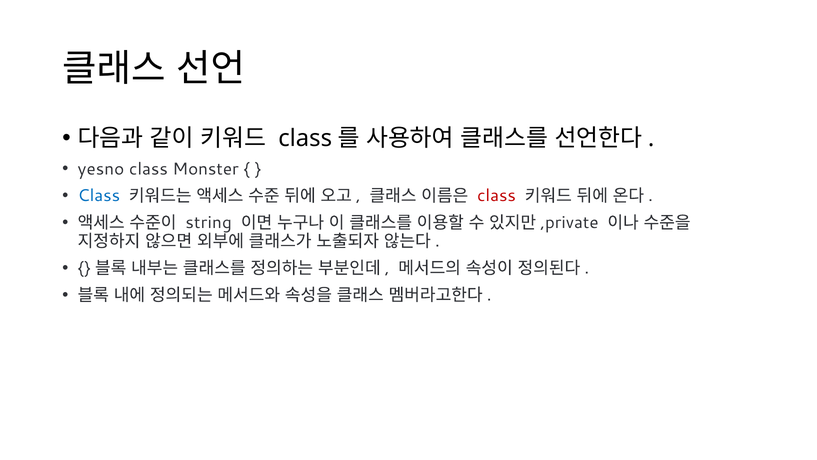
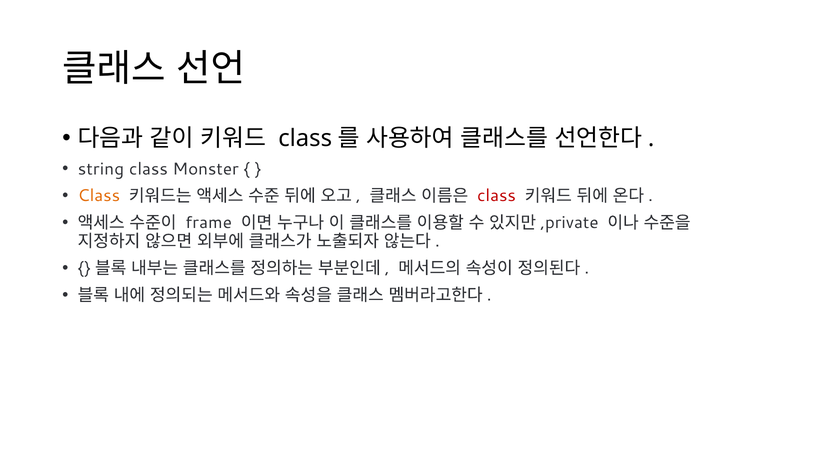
yesno: yesno -> string
Class at (99, 196) colour: blue -> orange
string: string -> frame
